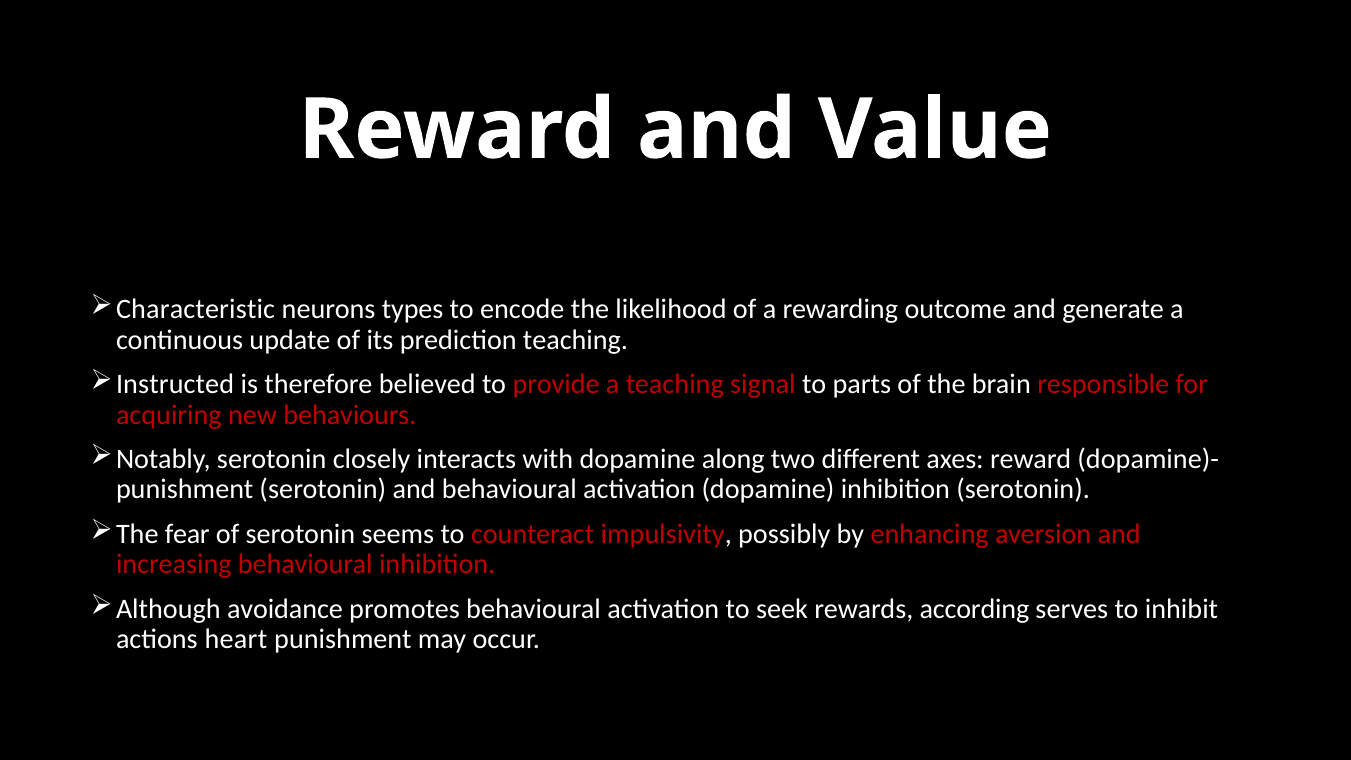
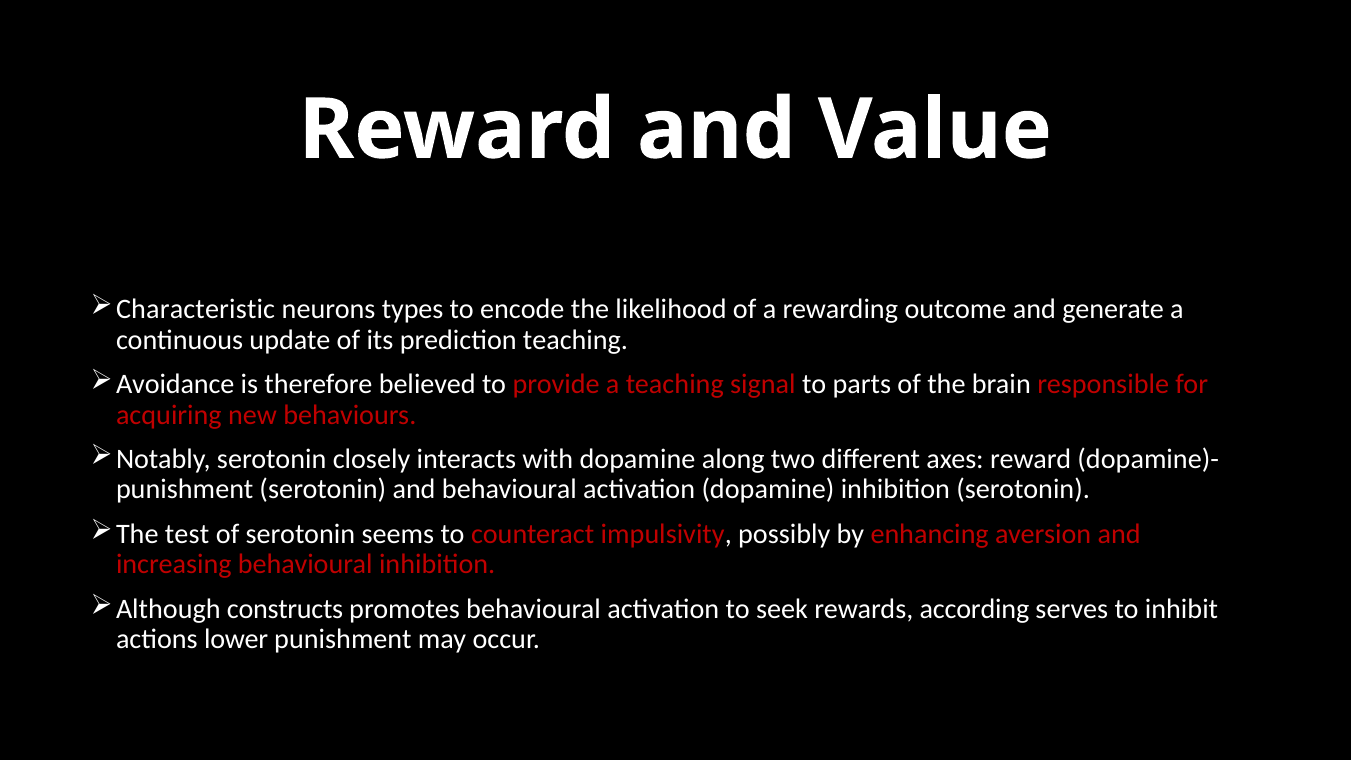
Instructed: Instructed -> Avoidance
fear: fear -> test
avoidance: avoidance -> constructs
heart: heart -> lower
